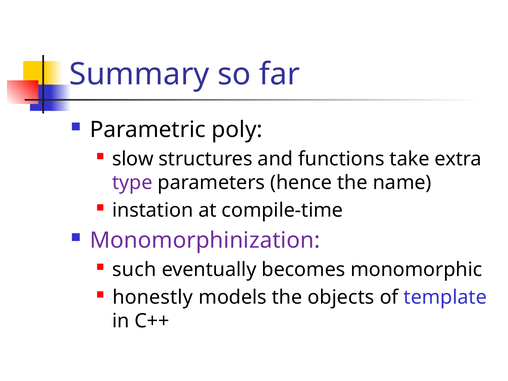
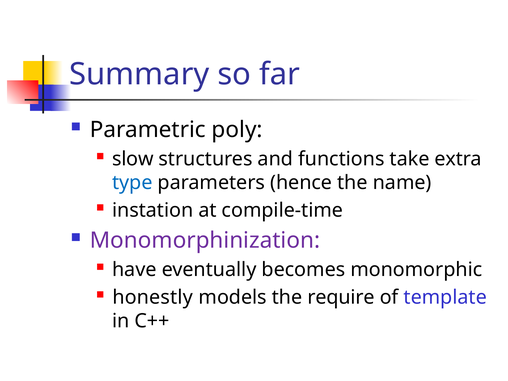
type colour: purple -> blue
such: such -> have
objects: objects -> require
